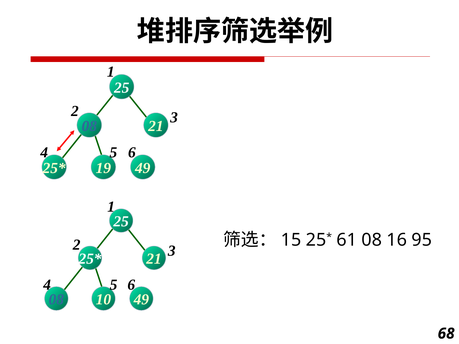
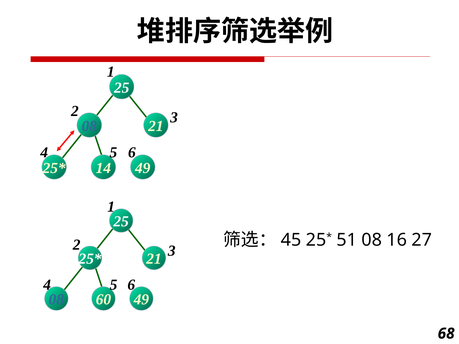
19: 19 -> 14
15: 15 -> 45
61: 61 -> 51
95: 95 -> 27
10: 10 -> 60
